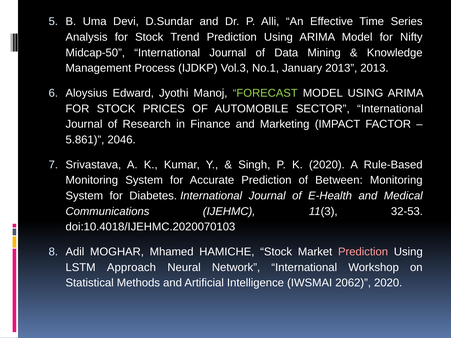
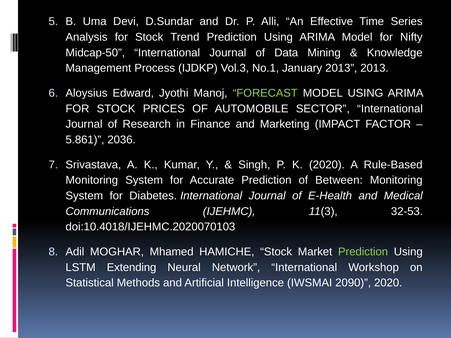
2046: 2046 -> 2036
Prediction at (363, 252) colour: pink -> light green
Approach: Approach -> Extending
2062: 2062 -> 2090
